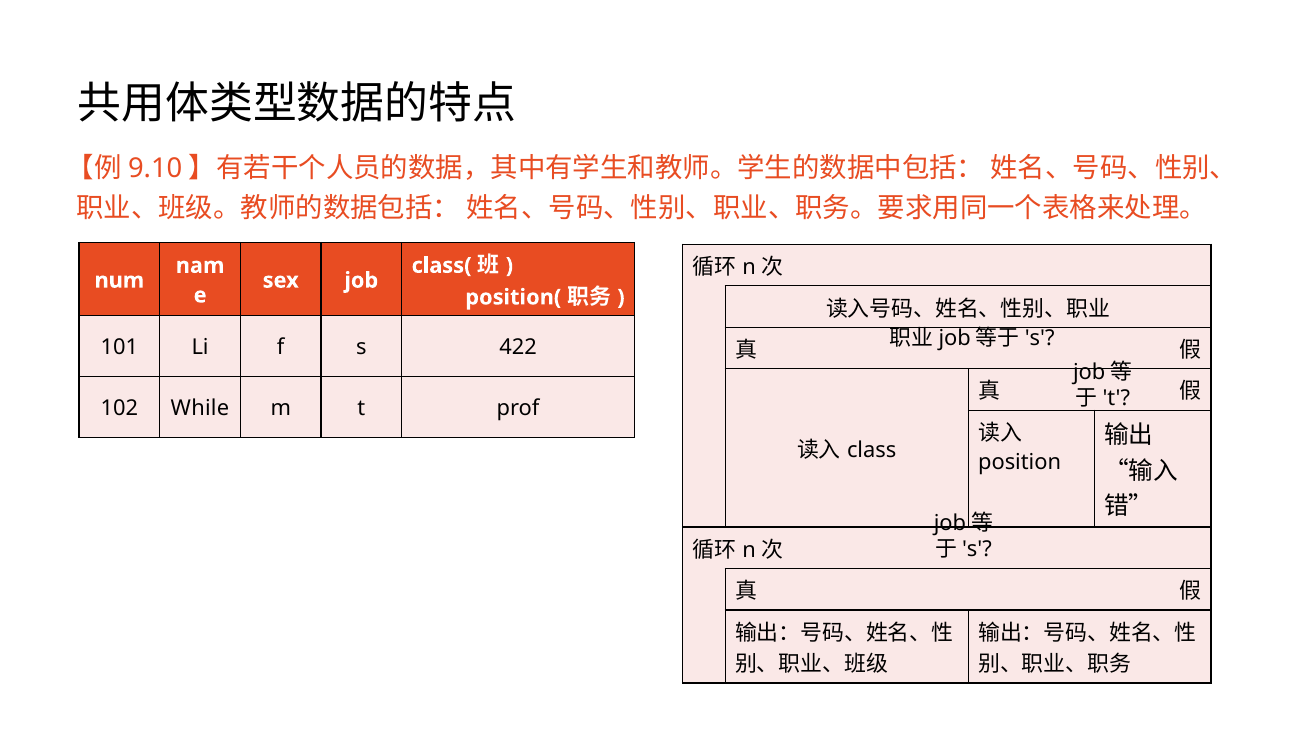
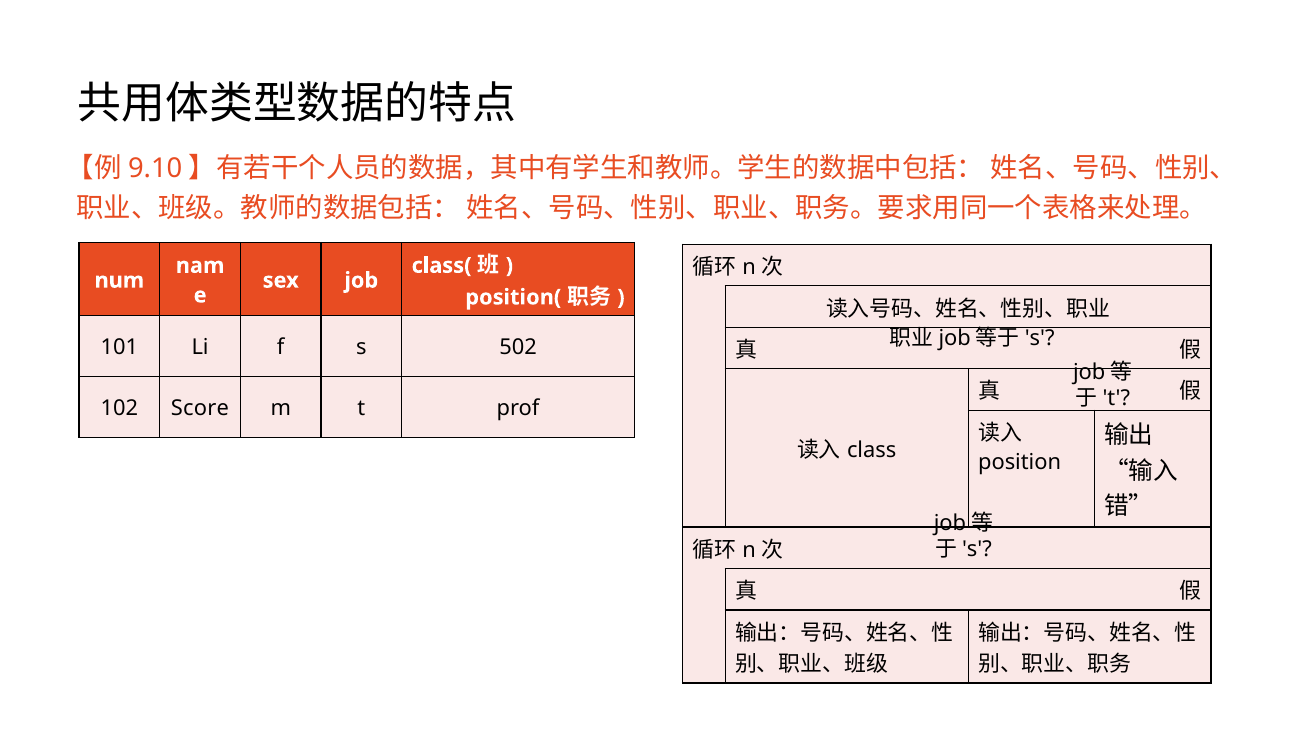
422: 422 -> 502
While: While -> Score
